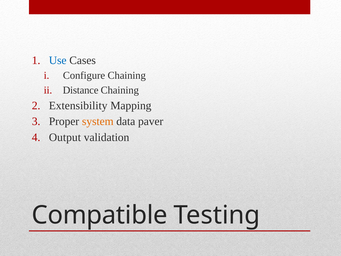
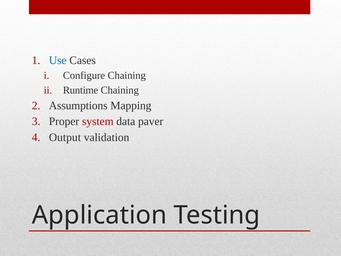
Distance: Distance -> Runtime
Extensibility: Extensibility -> Assumptions
system colour: orange -> red
Compatible: Compatible -> Application
